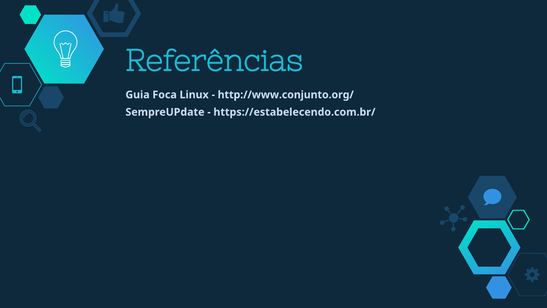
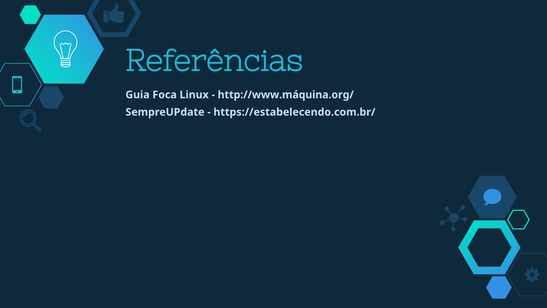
http://www.conjunto.org/: http://www.conjunto.org/ -> http://www.máquina.org/
